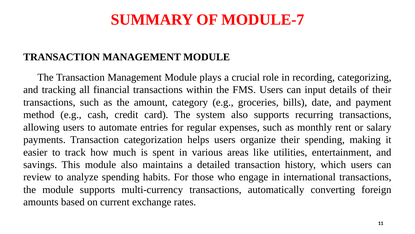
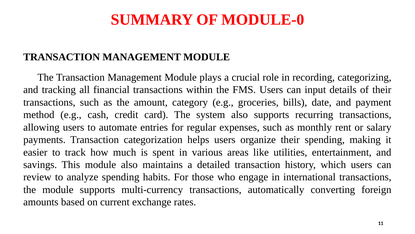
MODULE-7: MODULE-7 -> MODULE-0
